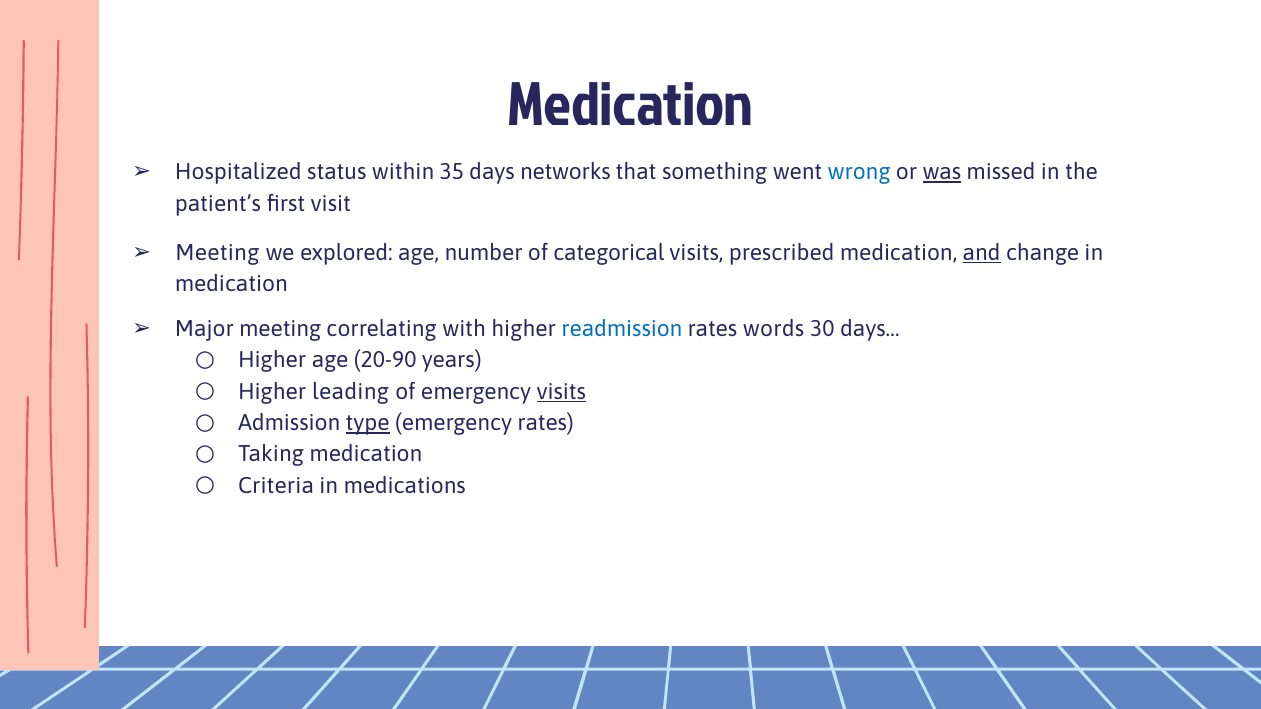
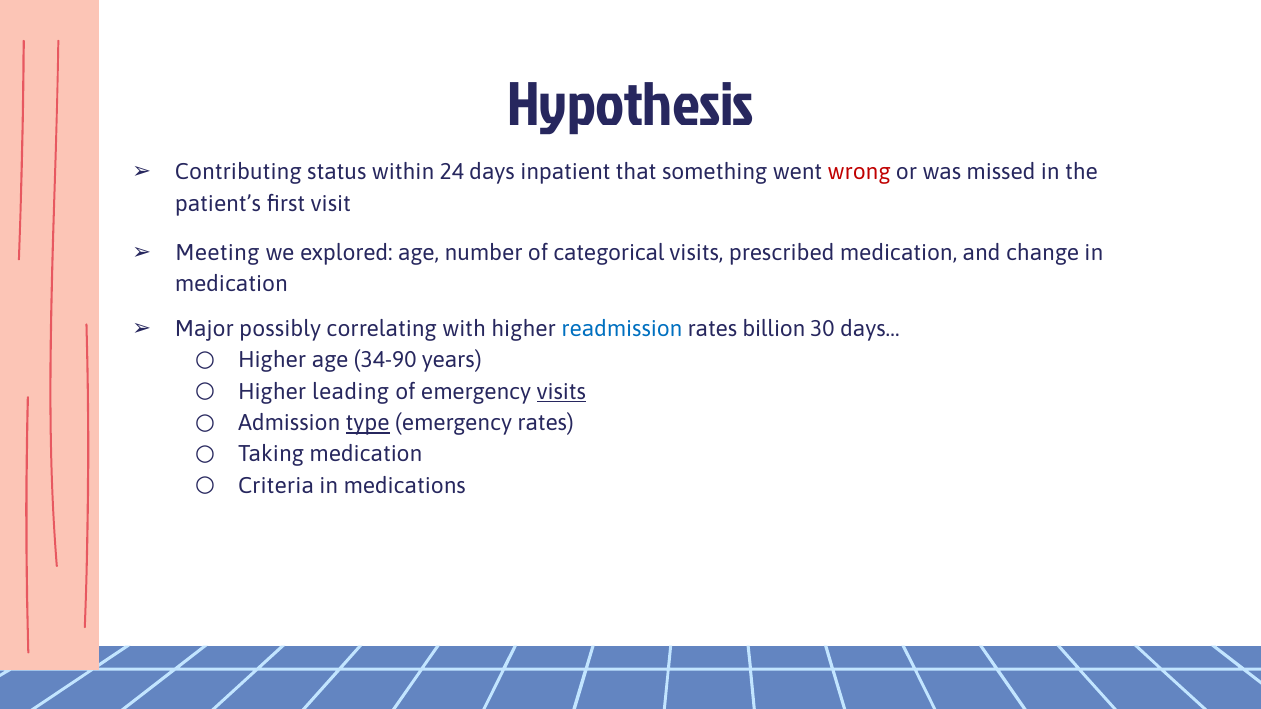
Medication at (631, 105): Medication -> Hypothesis
Hospitalized: Hospitalized -> Contributing
35: 35 -> 24
networks: networks -> inpatient
wrong colour: blue -> red
was underline: present -> none
and underline: present -> none
Major meeting: meeting -> possibly
words: words -> billion
20-90: 20-90 -> 34-90
